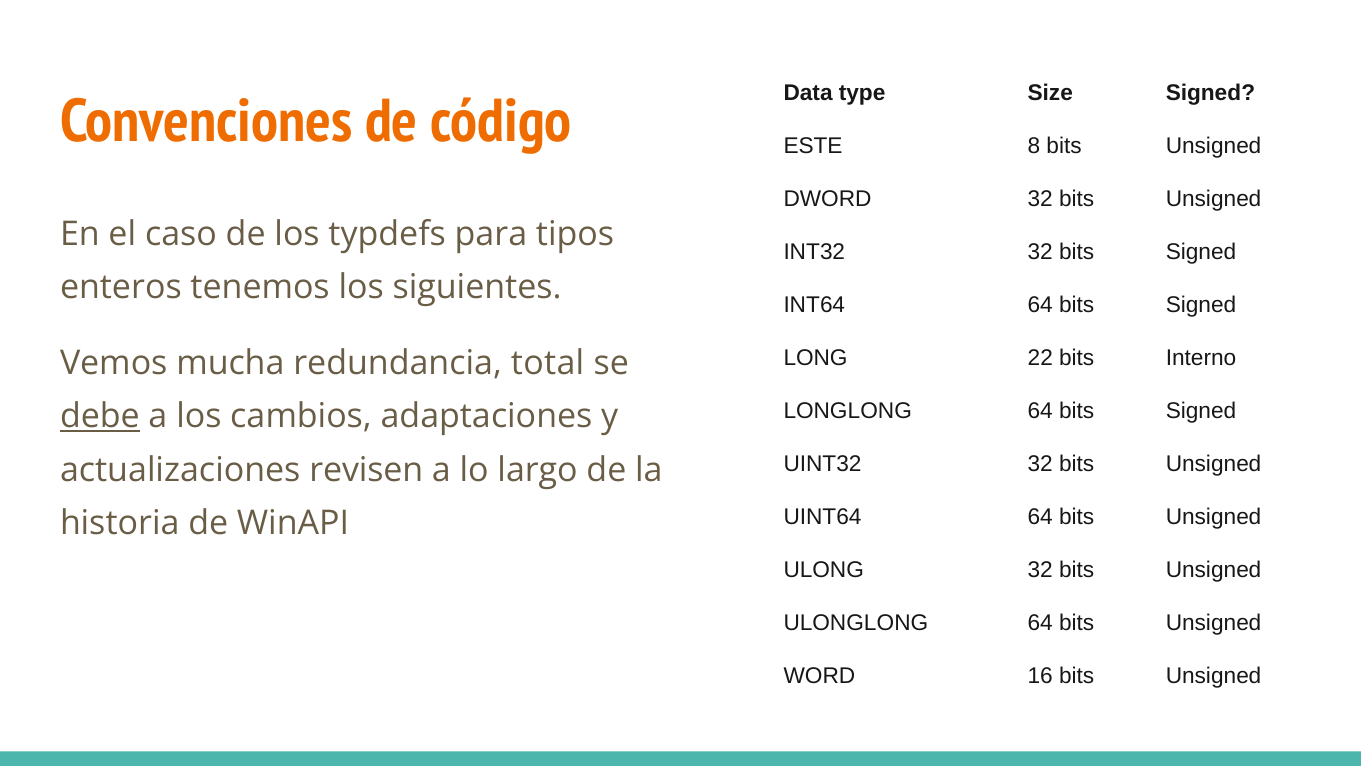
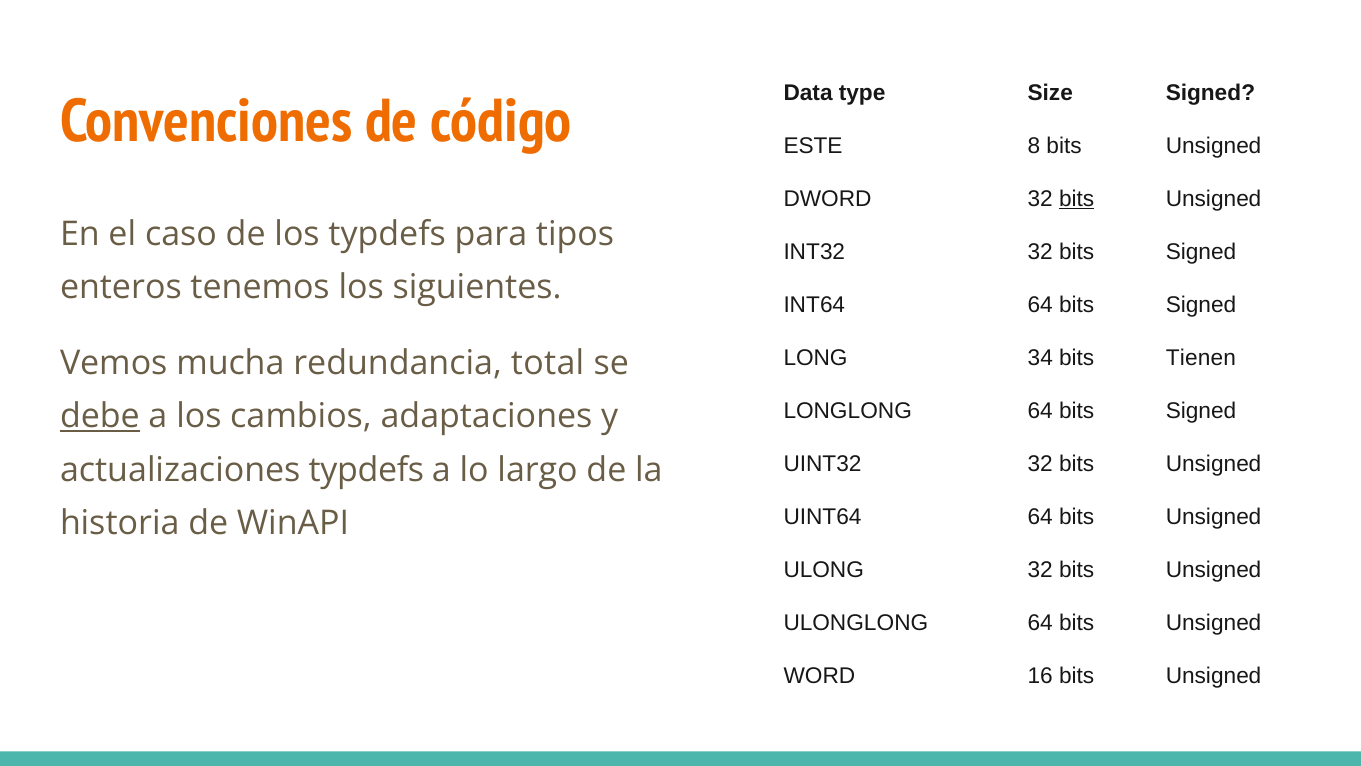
bits at (1077, 199) underline: none -> present
22: 22 -> 34
Interno: Interno -> Tienen
actualizaciones revisen: revisen -> typdefs
